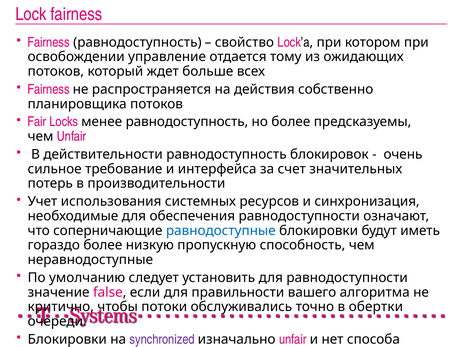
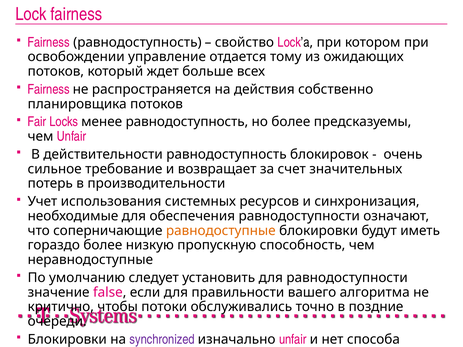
интерфейса: интерфейса -> возвращает
равнодоступные colour: blue -> orange
обертки: обертки -> поздние
